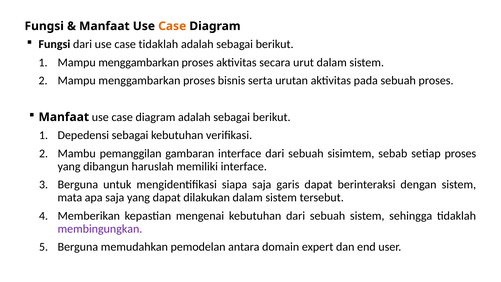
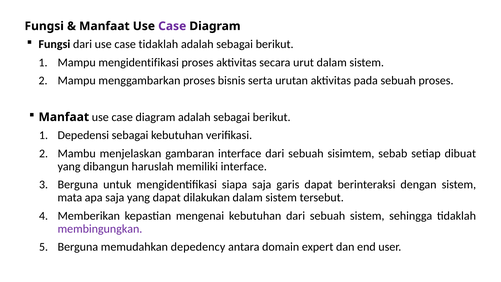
Case at (172, 26) colour: orange -> purple
menggambarkan at (139, 62): menggambarkan -> mengidentifikasi
pemanggilan: pemanggilan -> menjelaskan
setiap proses: proses -> dibuat
pemodelan: pemodelan -> depedency
